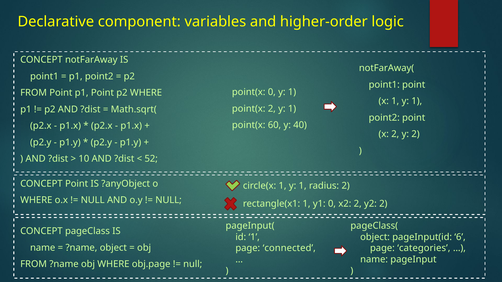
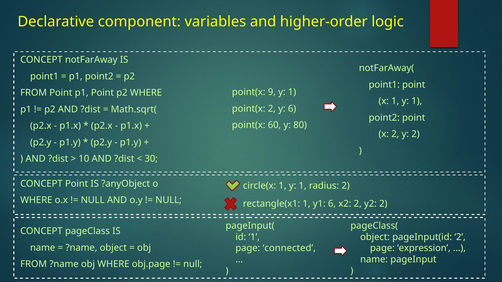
point(x 0: 0 -> 9
2 y 1: 1 -> 6
40: 40 -> 80
52: 52 -> 30
y1 0: 0 -> 6
pageInput(id 6: 6 -> 2
categories: categories -> expression
